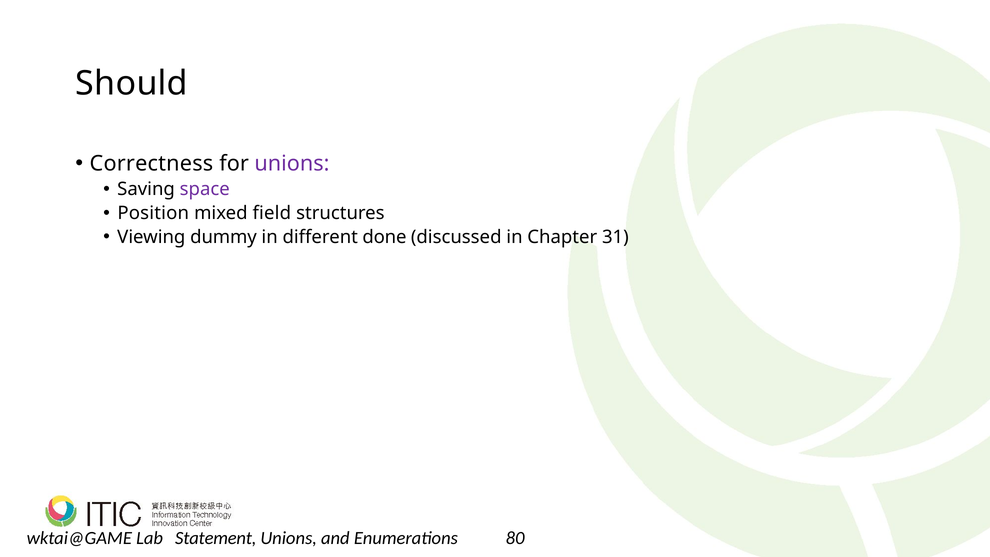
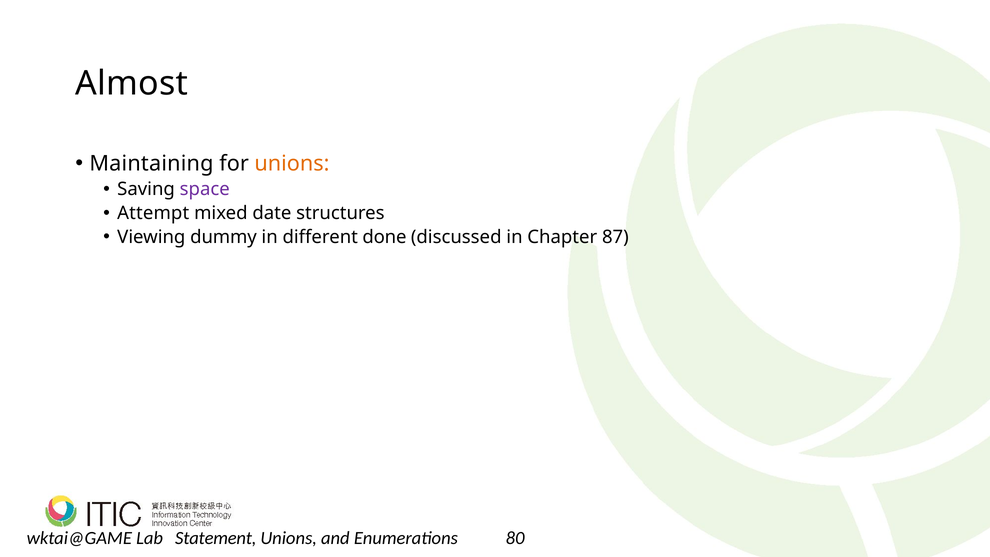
Should: Should -> Almost
Correctness: Correctness -> Maintaining
unions at (292, 164) colour: purple -> orange
Position: Position -> Attempt
field: field -> date
31: 31 -> 87
